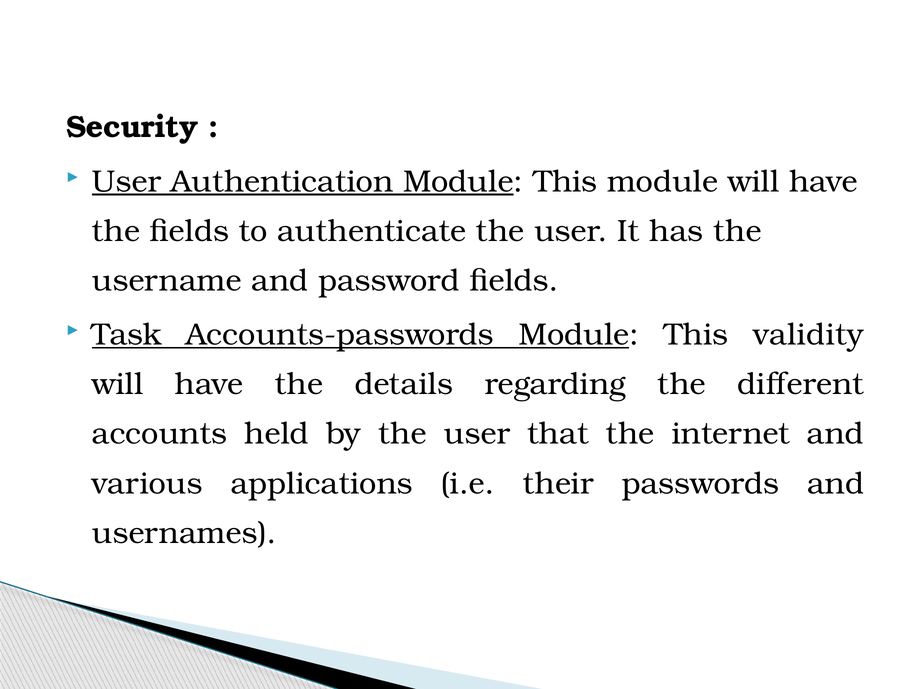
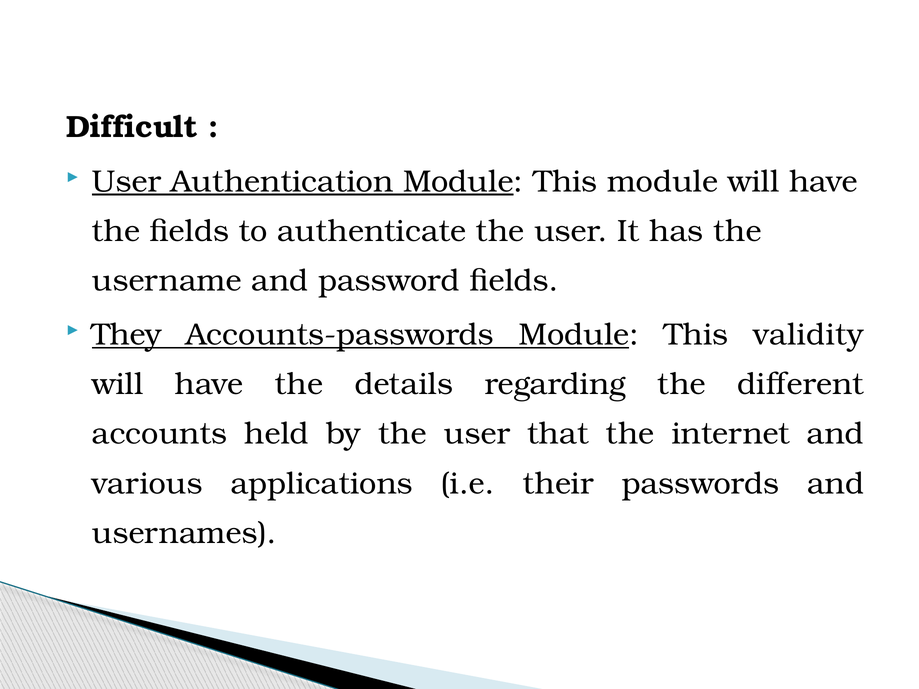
Security: Security -> Difficult
Task: Task -> They
